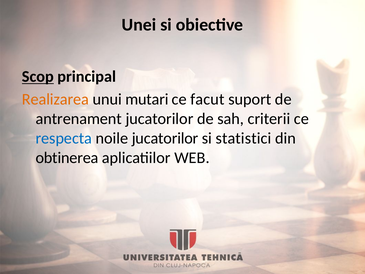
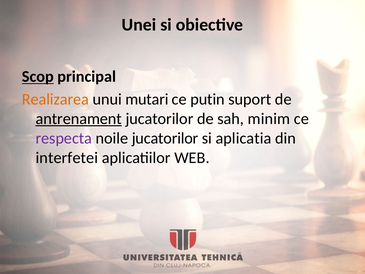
facut: facut -> putin
antrenament underline: none -> present
criterii: criterii -> minim
respecta colour: blue -> purple
statistici: statistici -> aplicatia
obtinerea: obtinerea -> interfetei
